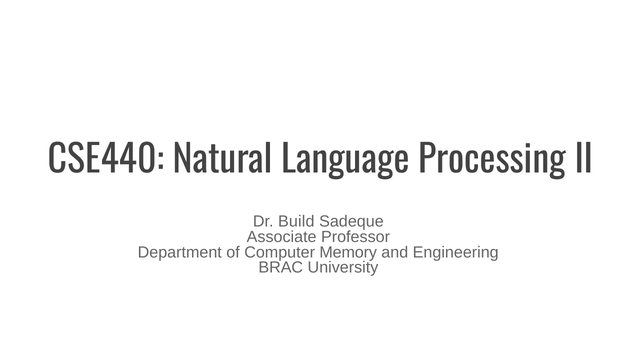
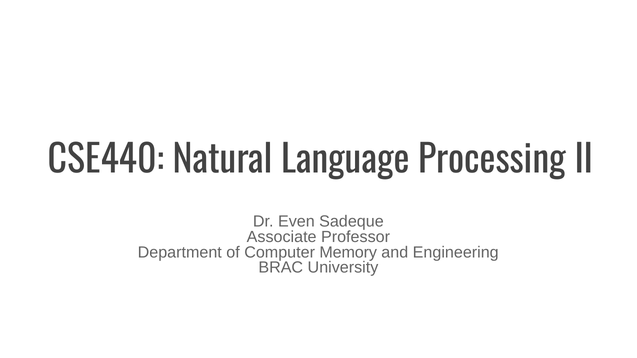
Build: Build -> Even
